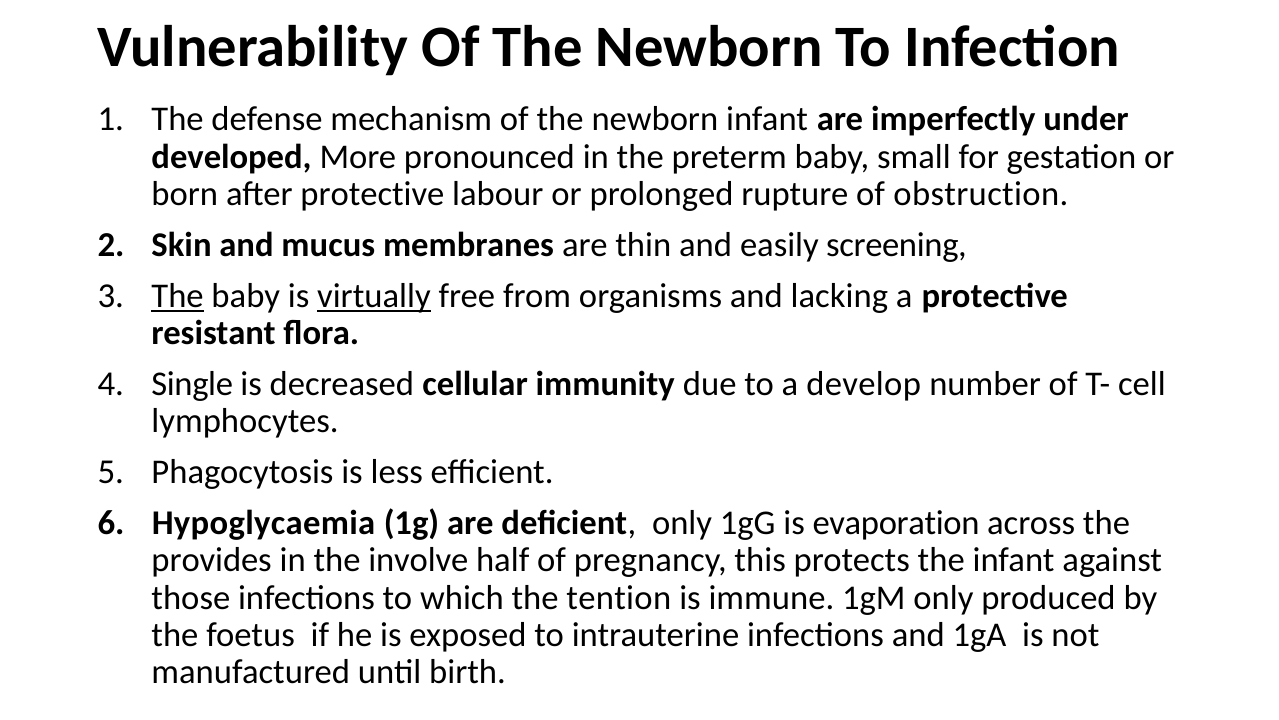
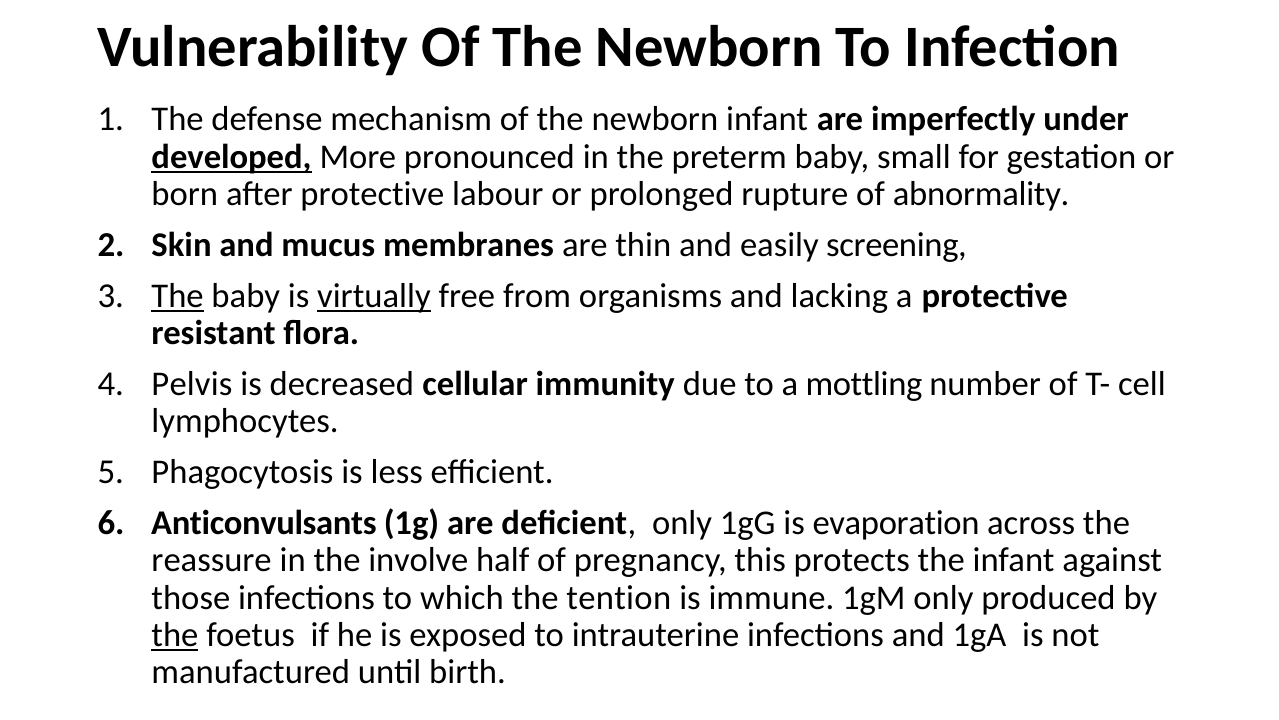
developed underline: none -> present
obstruction: obstruction -> abnormality
Single: Single -> Pelvis
develop: develop -> mottling
Hypoglycaemia: Hypoglycaemia -> Anticonvulsants
provides: provides -> reassure
the at (175, 635) underline: none -> present
